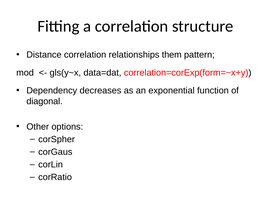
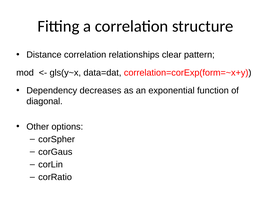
them: them -> clear
